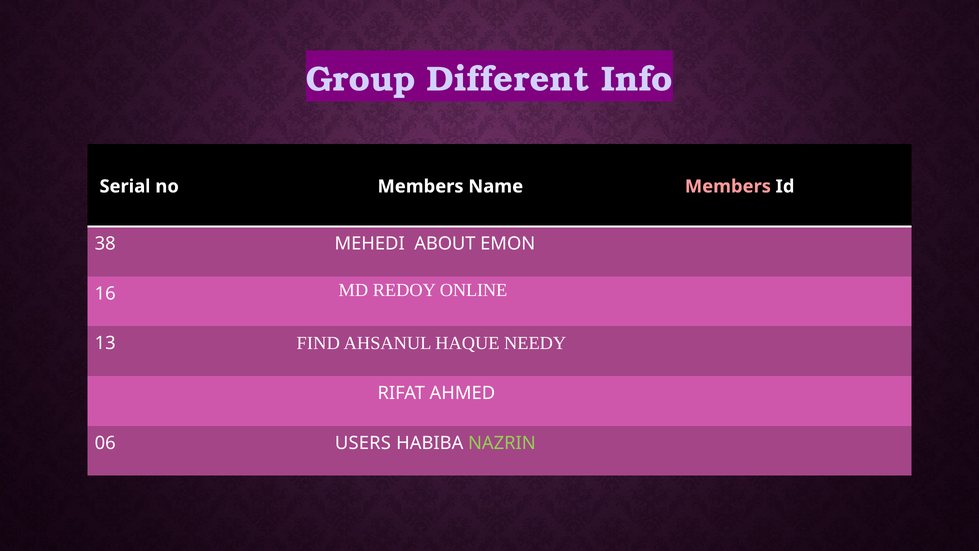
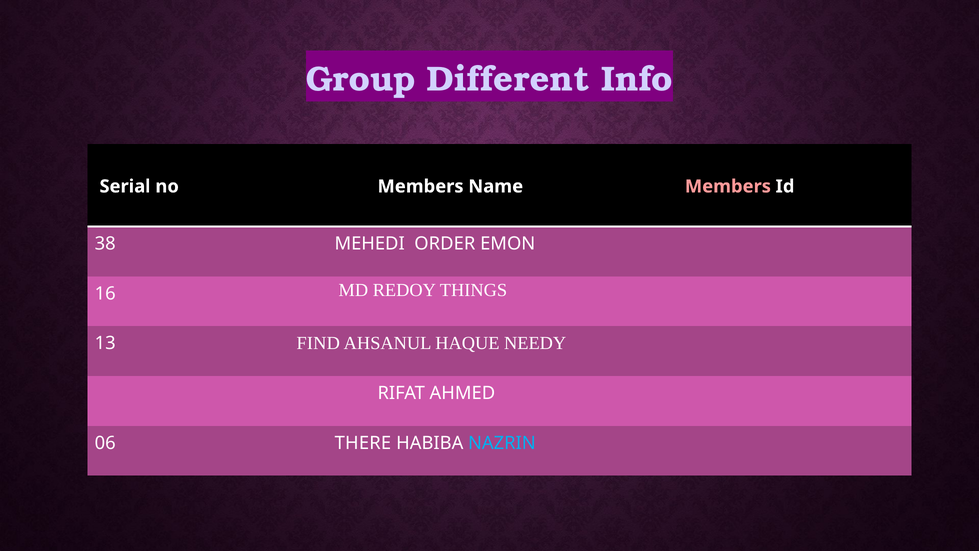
ABOUT: ABOUT -> ORDER
ONLINE: ONLINE -> THINGS
USERS: USERS -> THERE
NAZRIN colour: light green -> light blue
